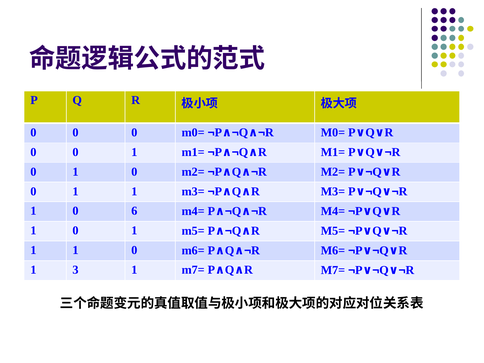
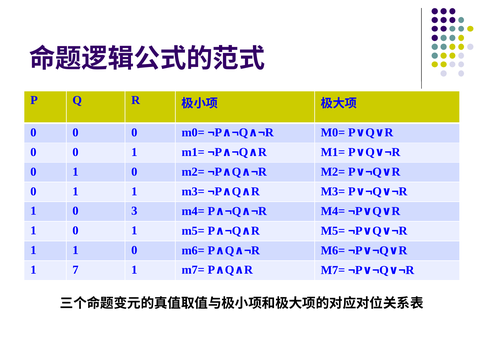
6: 6 -> 3
3: 3 -> 7
